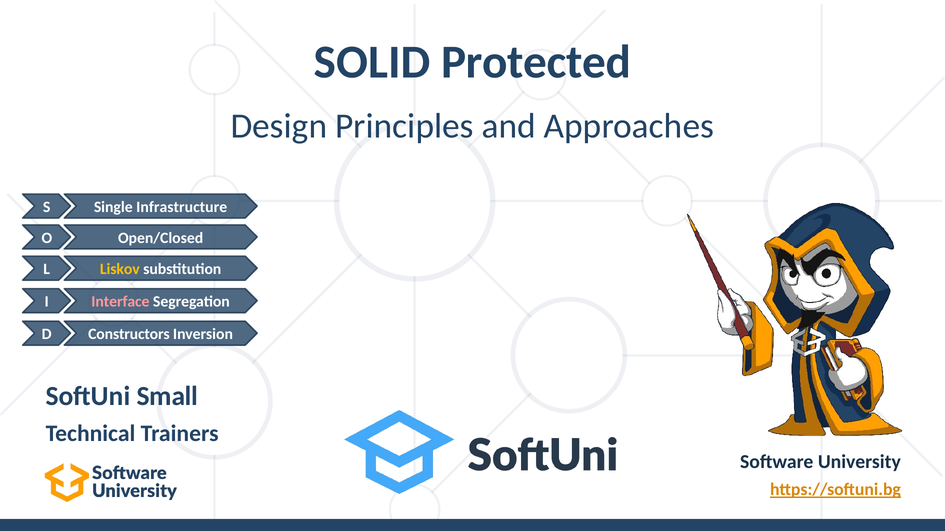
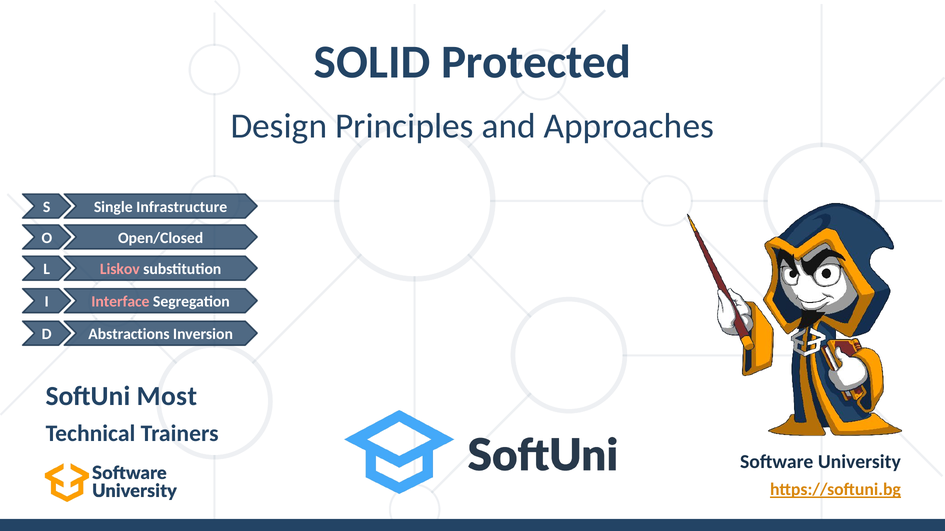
Liskov colour: yellow -> pink
Constructors: Constructors -> Abstractions
Small: Small -> Most
